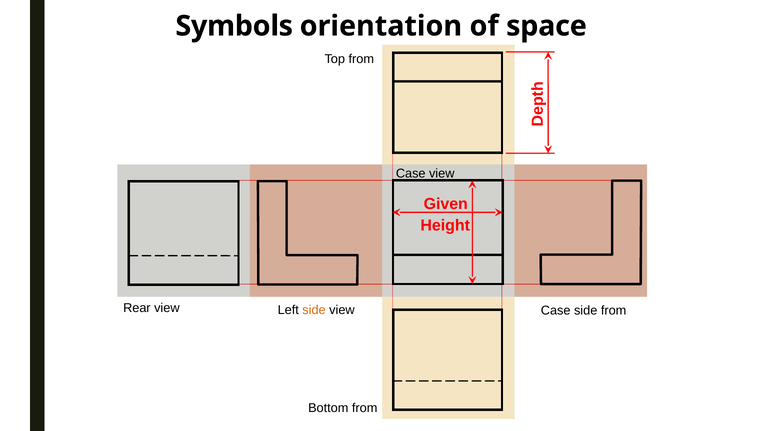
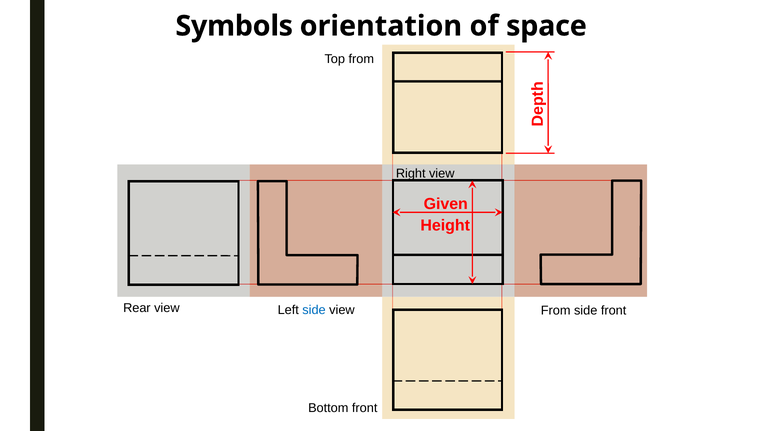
Case at (411, 173): Case -> Right
side at (314, 310) colour: orange -> blue
Case at (556, 311): Case -> From
side from: from -> front
Bottom from: from -> front
